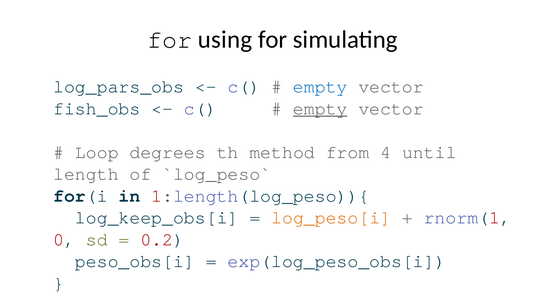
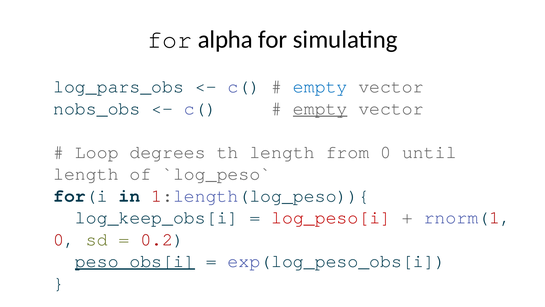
using: using -> alpha
fish_obs: fish_obs -> nobs_obs
th method: method -> length
from 4: 4 -> 0
log_peso[i colour: orange -> red
peso_obs[i underline: none -> present
